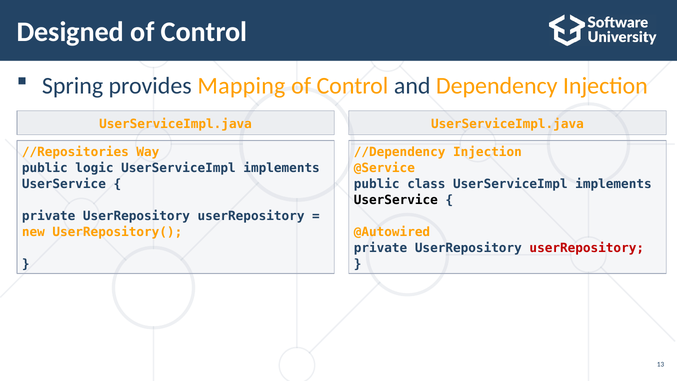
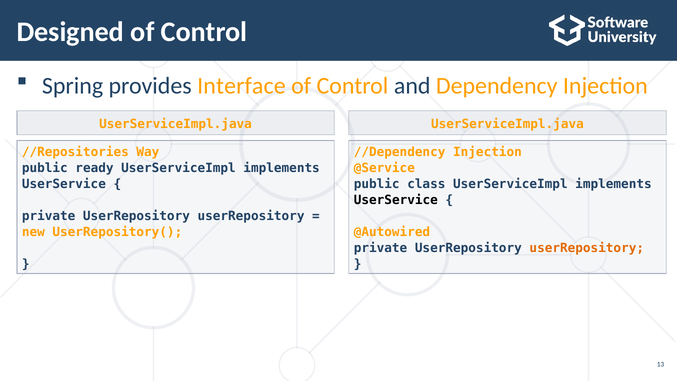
Mapping: Mapping -> Interface
logic: logic -> ready
userRepository at (587, 248) colour: red -> orange
